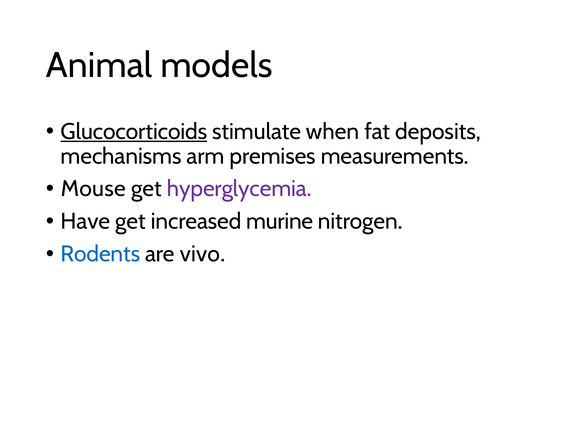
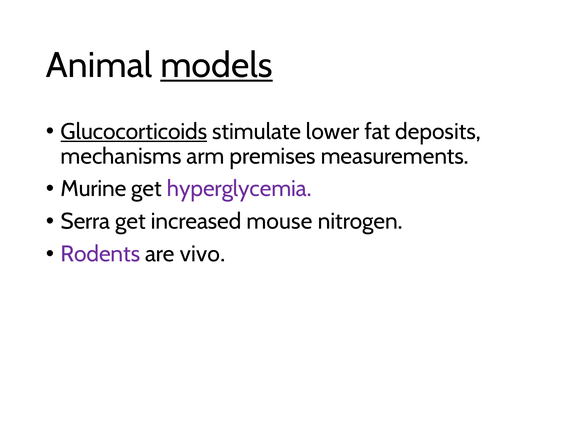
models underline: none -> present
when: when -> lower
Mouse: Mouse -> Murine
Have: Have -> Serra
murine: murine -> mouse
Rodents colour: blue -> purple
